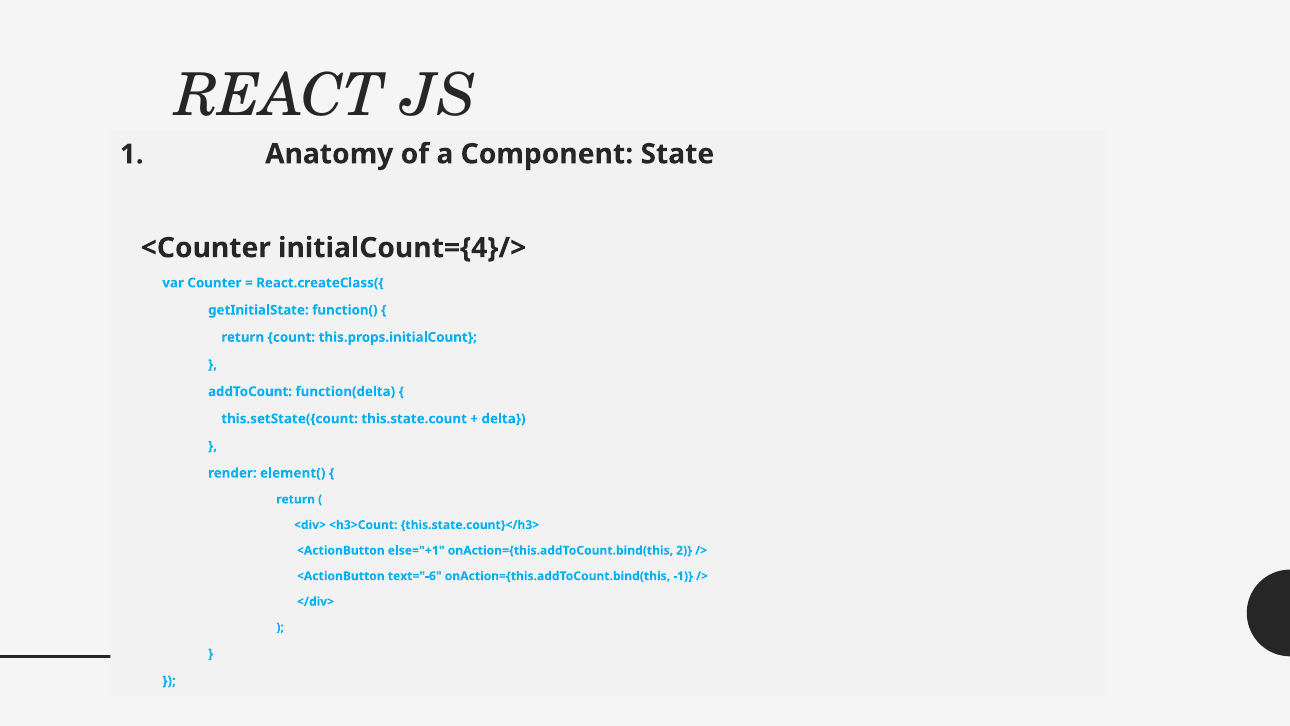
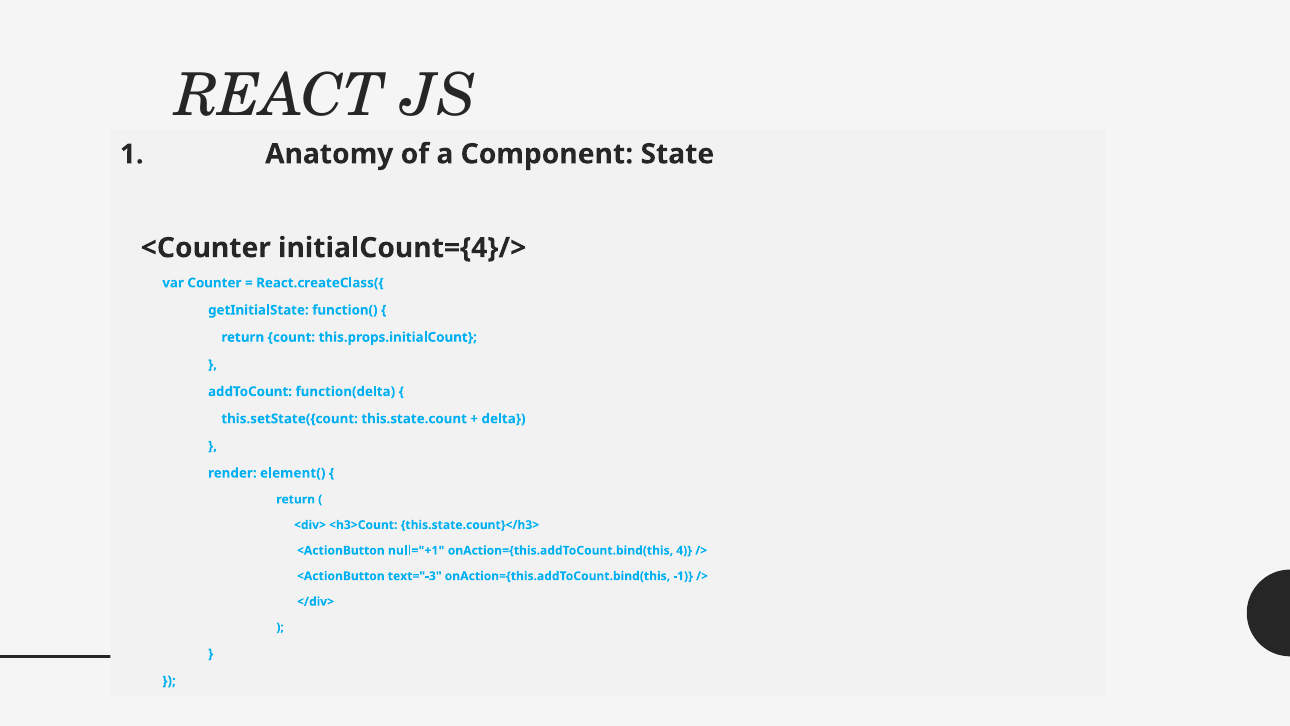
else="+1: else="+1 -> null="+1
2: 2 -> 4
text="-6: text="-6 -> text="-3
